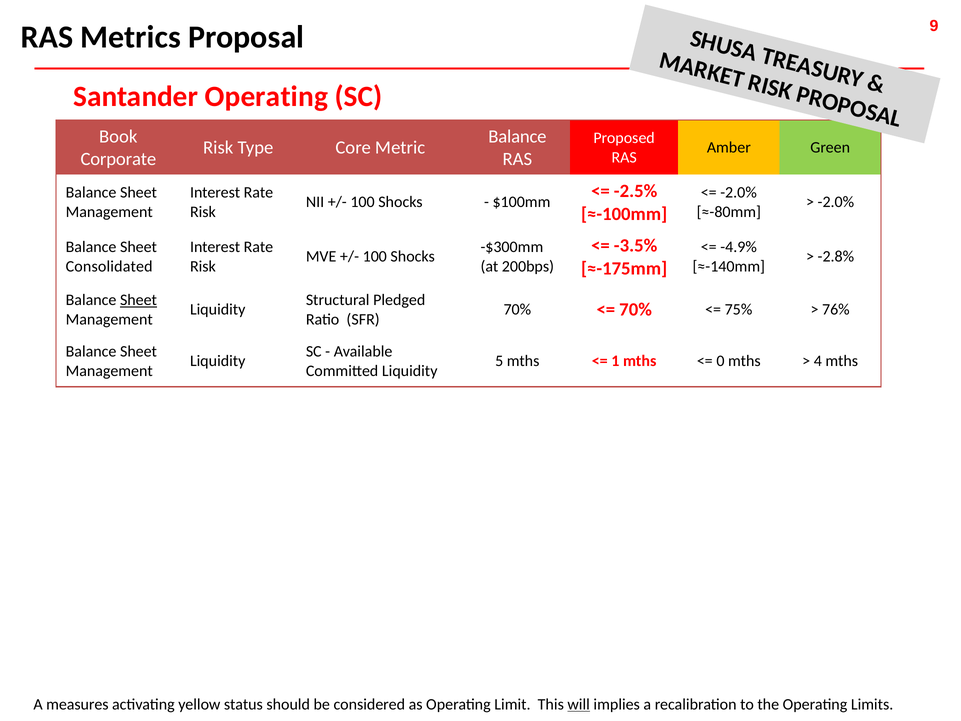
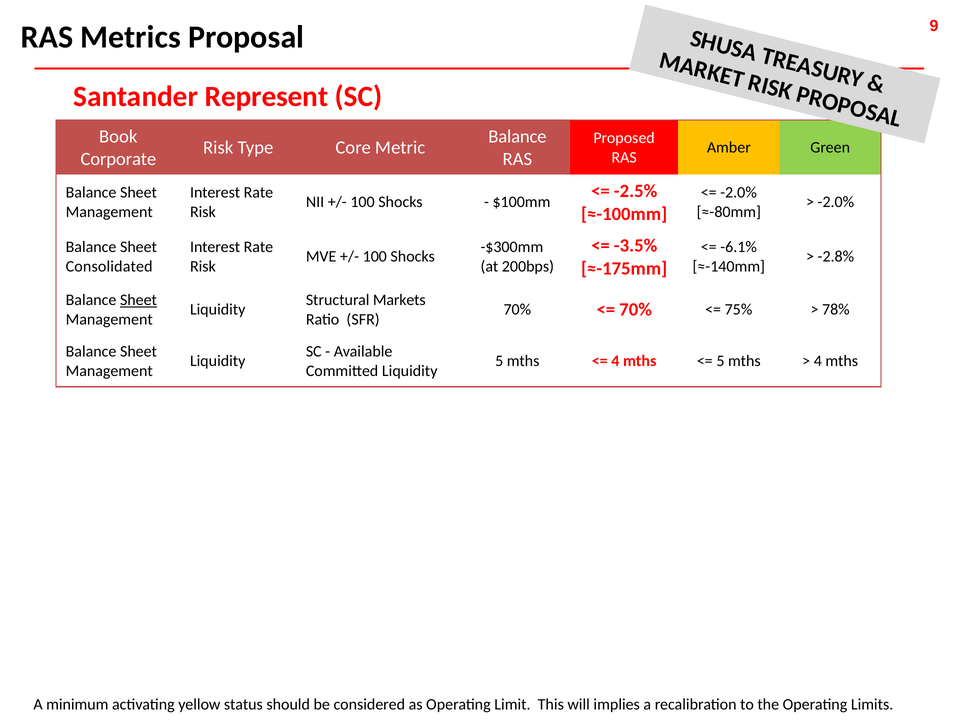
Santander Operating: Operating -> Represent
-4.9%: -4.9% -> -6.1%
Pledged: Pledged -> Markets
76%: 76% -> 78%
1 at (615, 361): 1 -> 4
0 at (720, 361): 0 -> 5
measures: measures -> minimum
will underline: present -> none
